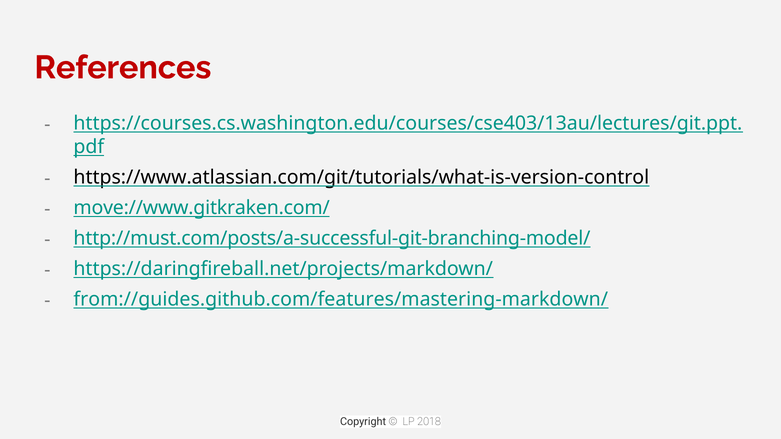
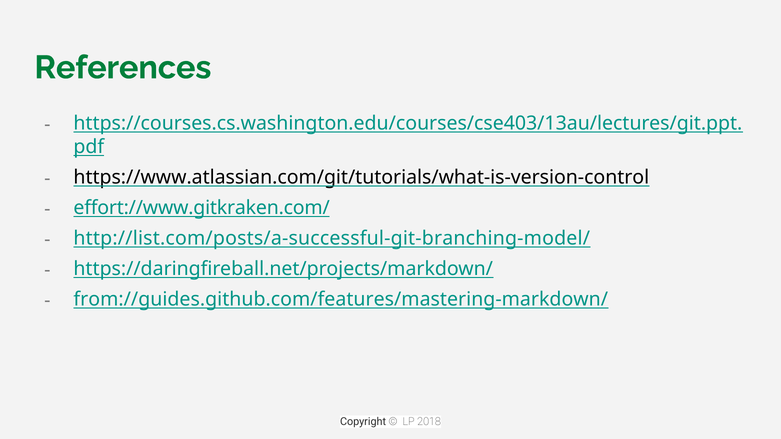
References colour: red -> green
move://www.gitkraken.com/: move://www.gitkraken.com/ -> effort://www.gitkraken.com/
http://must.com/posts/a-successful-git-branching-model/: http://must.com/posts/a-successful-git-branching-model/ -> http://list.com/posts/a-successful-git-branching-model/
